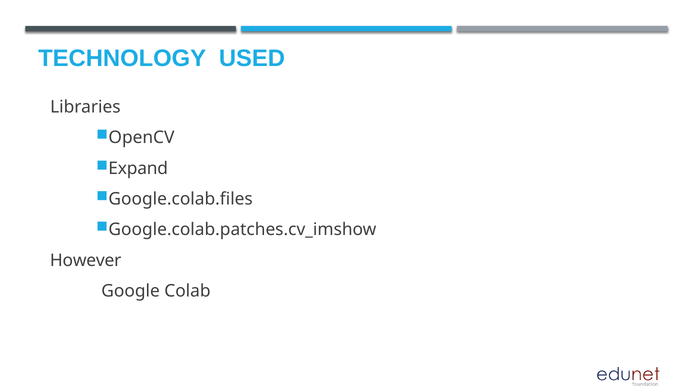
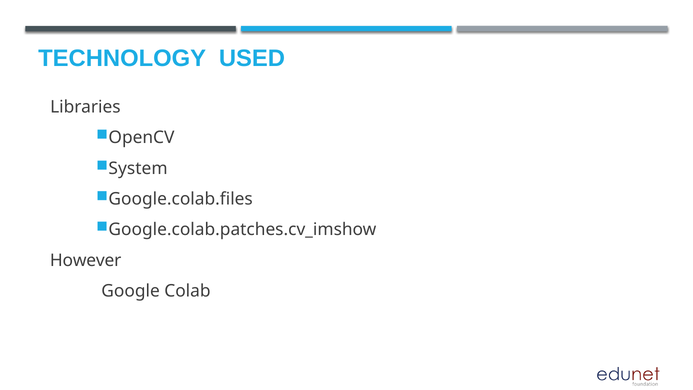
Expand: Expand -> System
